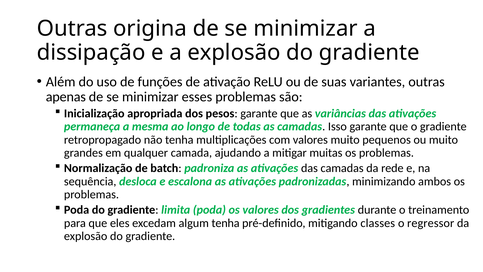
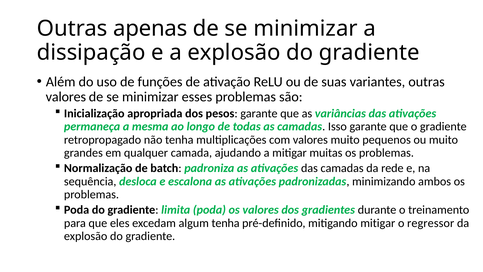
origina: origina -> apenas
apenas at (66, 97): apenas -> valores
mitigando classes: classes -> mitigar
